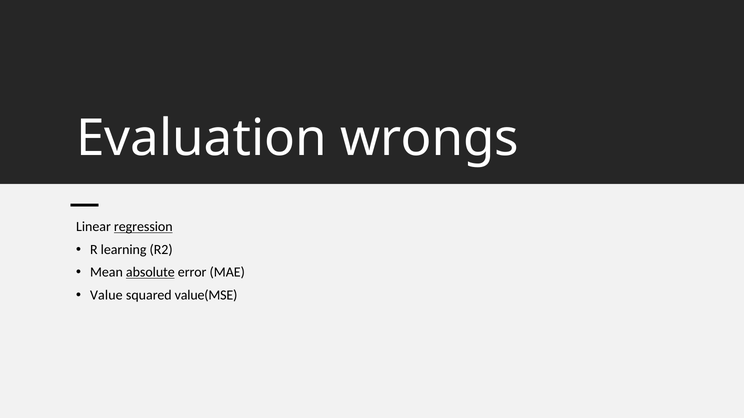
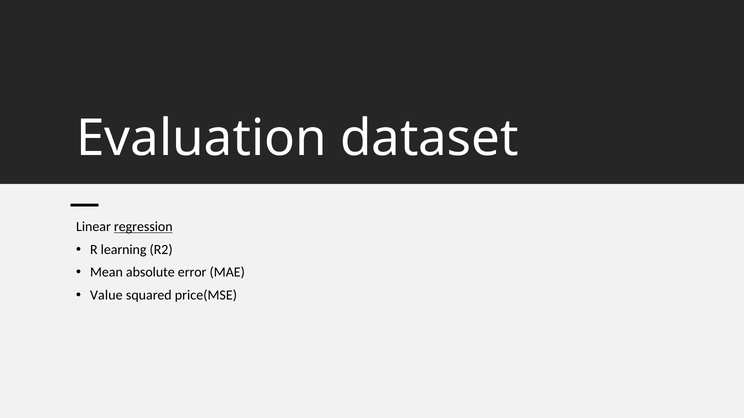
wrongs: wrongs -> dataset
absolute underline: present -> none
value(MSE: value(MSE -> price(MSE
